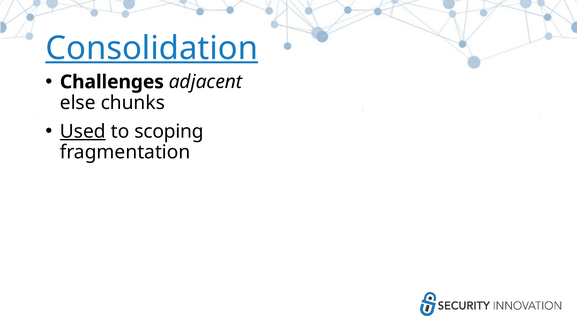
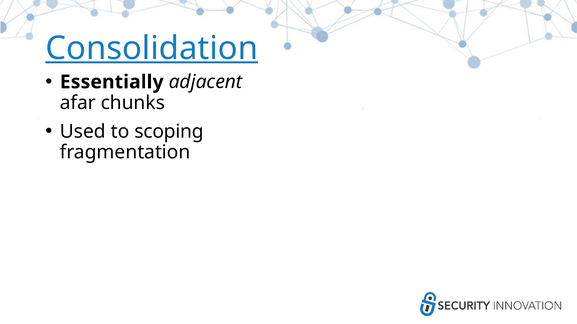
Challenges: Challenges -> Essentially
else: else -> afar
Used underline: present -> none
